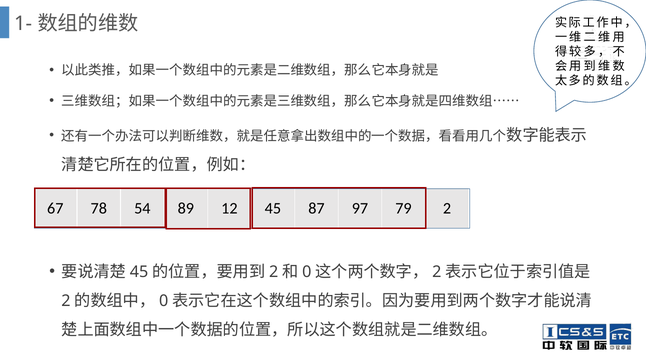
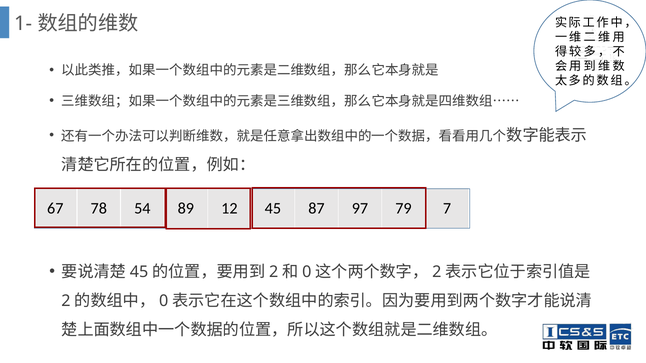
79 2: 2 -> 7
